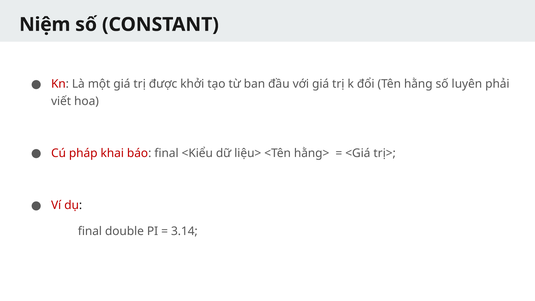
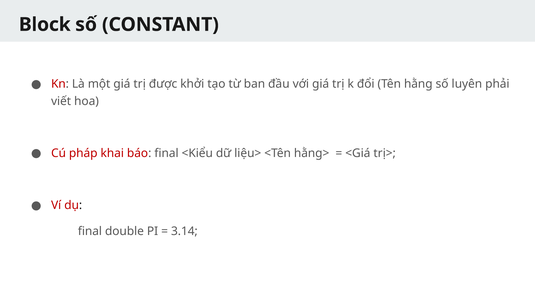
Niệm: Niệm -> Block
